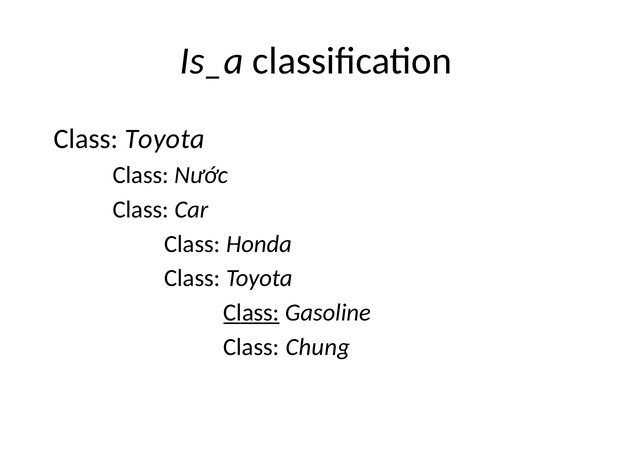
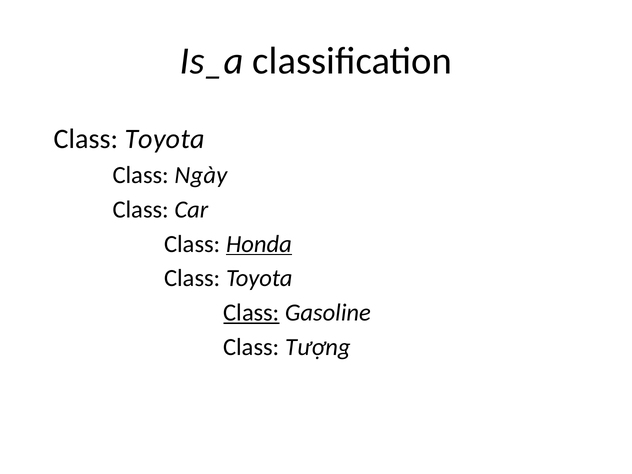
Nước: Nước -> Ngày
Honda underline: none -> present
Chung: Chung -> Tượng
